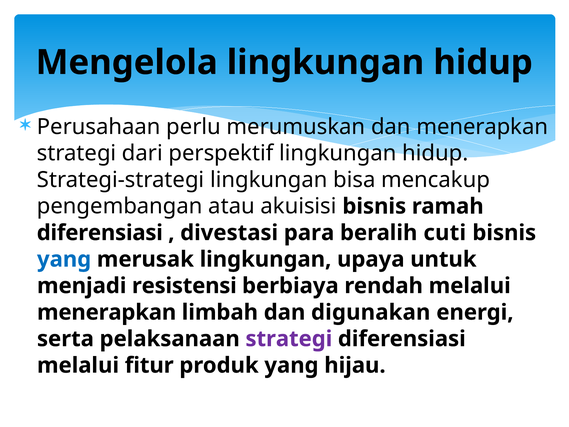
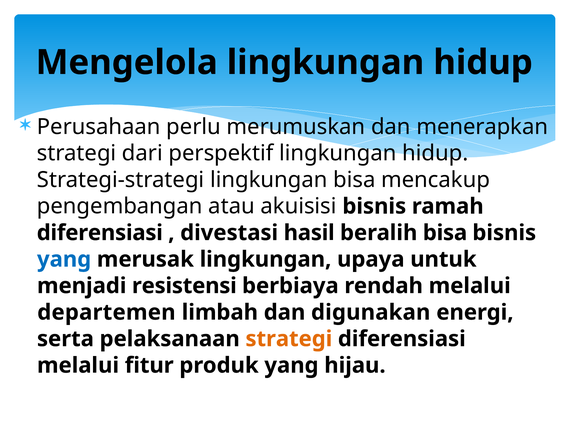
para: para -> hasil
beralih cuti: cuti -> bisa
menerapkan at (107, 312): menerapkan -> departemen
strategi at (289, 339) colour: purple -> orange
